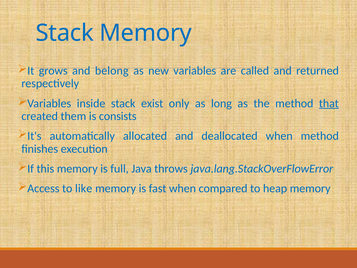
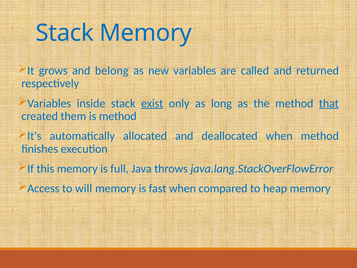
exist underline: none -> present
is consists: consists -> method
like: like -> will
